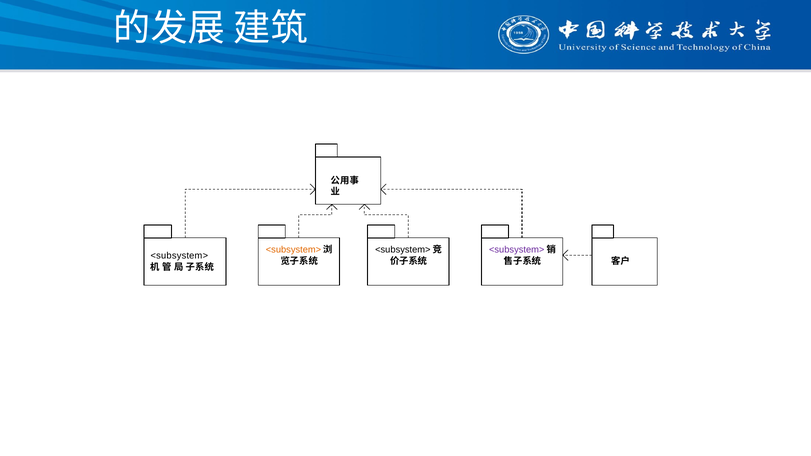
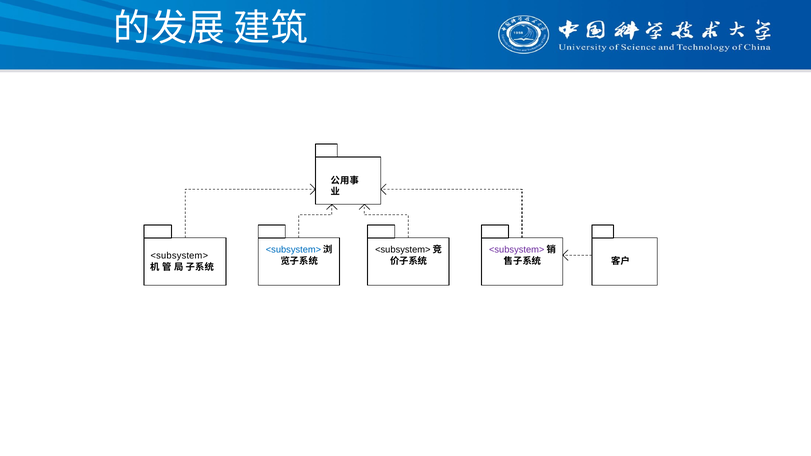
<subsystem> at (293, 250) colour: orange -> blue
